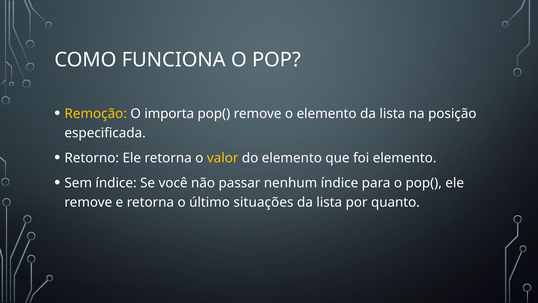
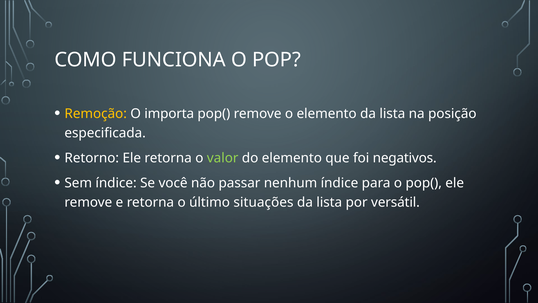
valor colour: yellow -> light green
foi elemento: elemento -> negativos
quanto: quanto -> versátil
